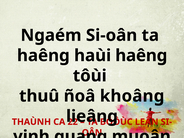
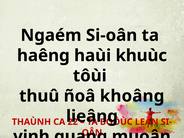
haùi haêng: haêng -> khuùc
